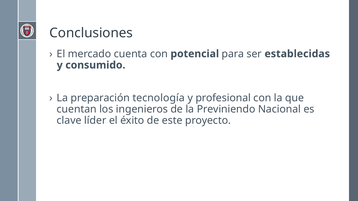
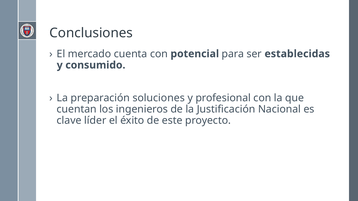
tecnología: tecnología -> soluciones
Previniendo: Previniendo -> Justificación
